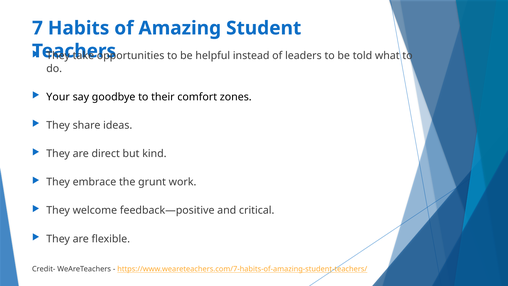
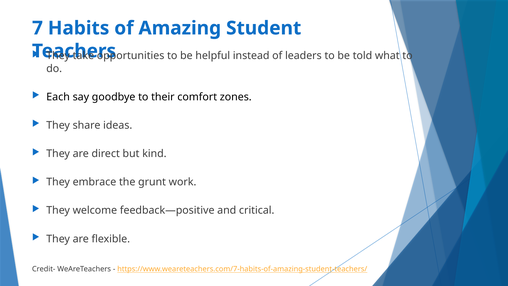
Your: Your -> Each
